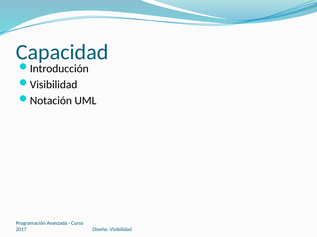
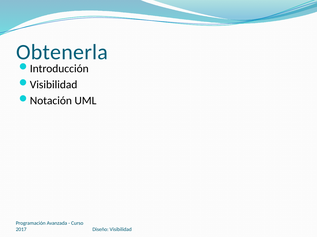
Capacidad: Capacidad -> Obtenerla
